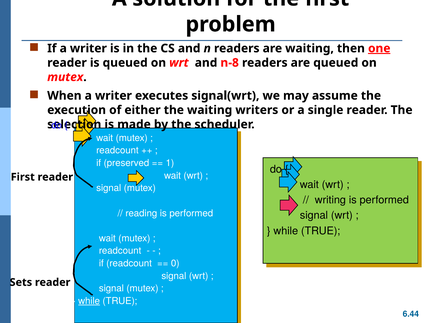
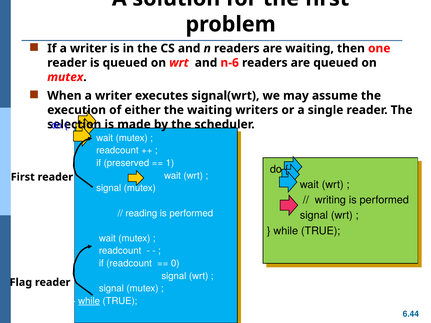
one underline: present -> none
n-8: n-8 -> n-6
Sets: Sets -> Flag
